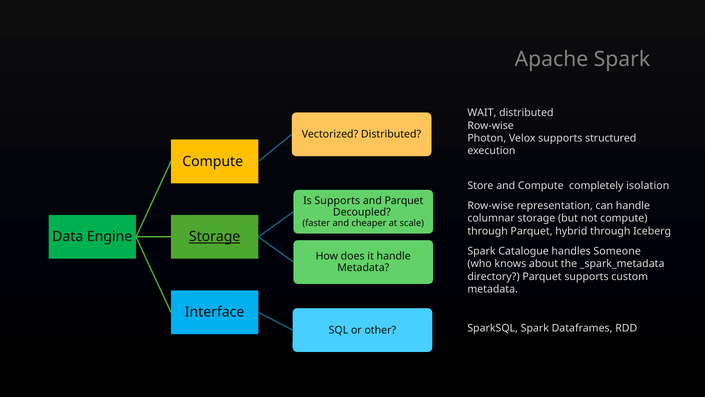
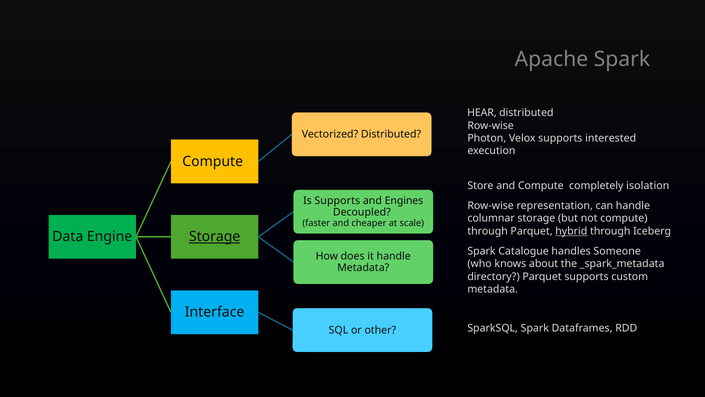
WAIT: WAIT -> HEAR
structured: structured -> interested
and Parquet: Parquet -> Engines
hybrid underline: none -> present
